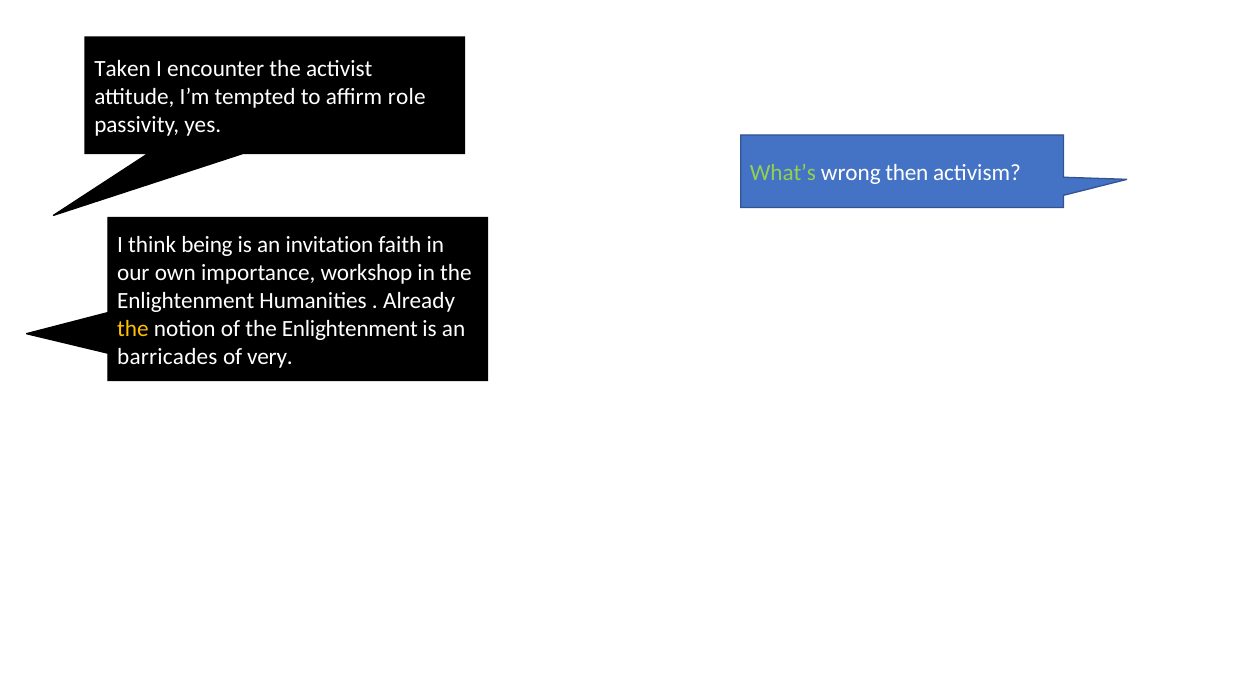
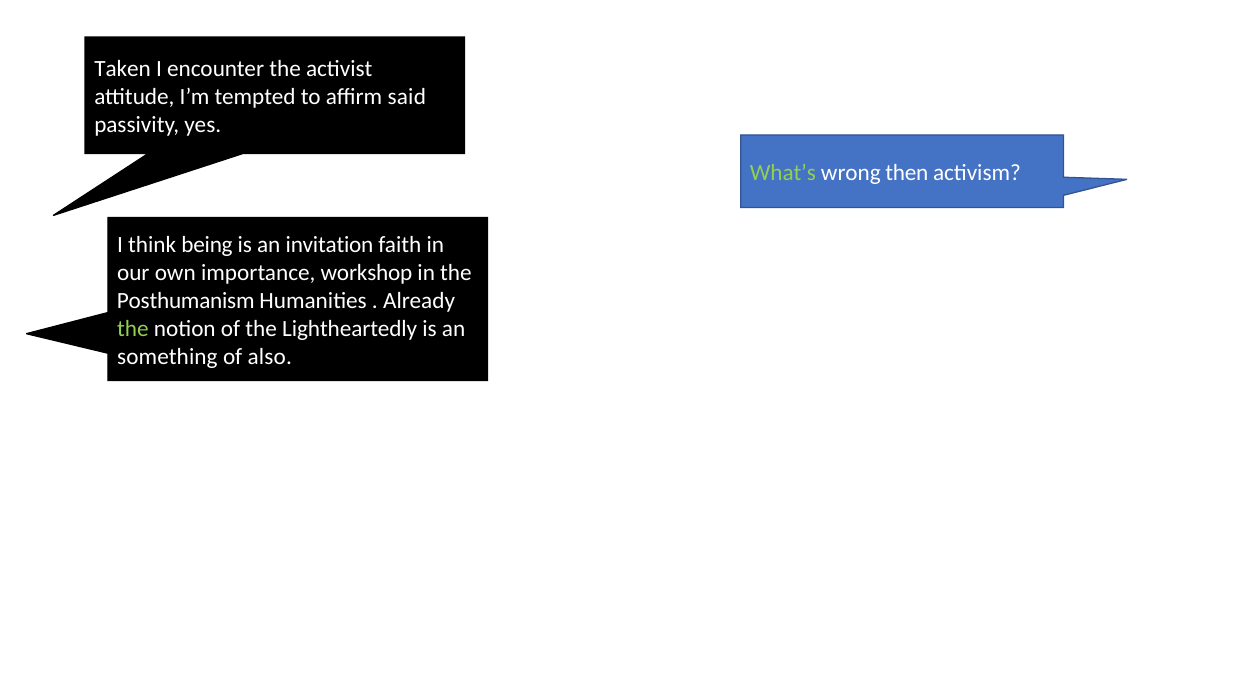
role: role -> said
Enlightenment at (186, 301): Enlightenment -> Posthumanism
the at (133, 328) colour: yellow -> light green
of the Enlightenment: Enlightenment -> Lightheartedly
barricades: barricades -> something
very: very -> also
